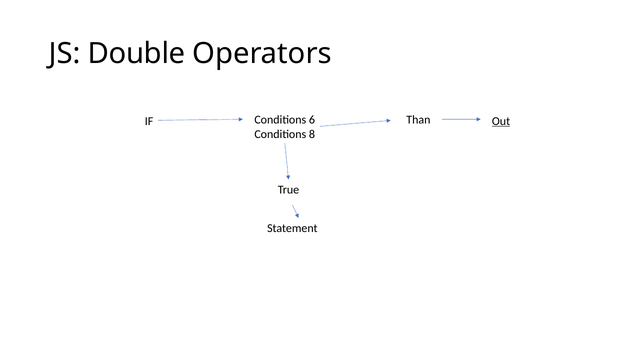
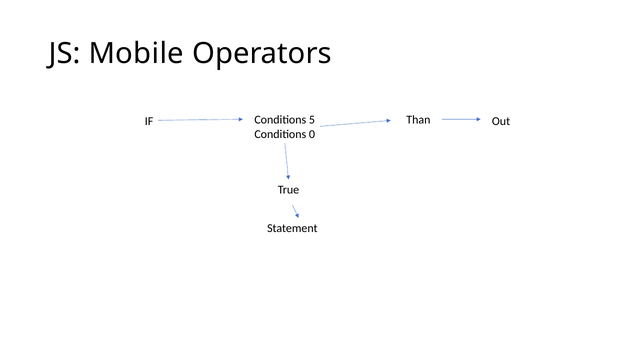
Double: Double -> Mobile
6: 6 -> 5
Out underline: present -> none
8: 8 -> 0
